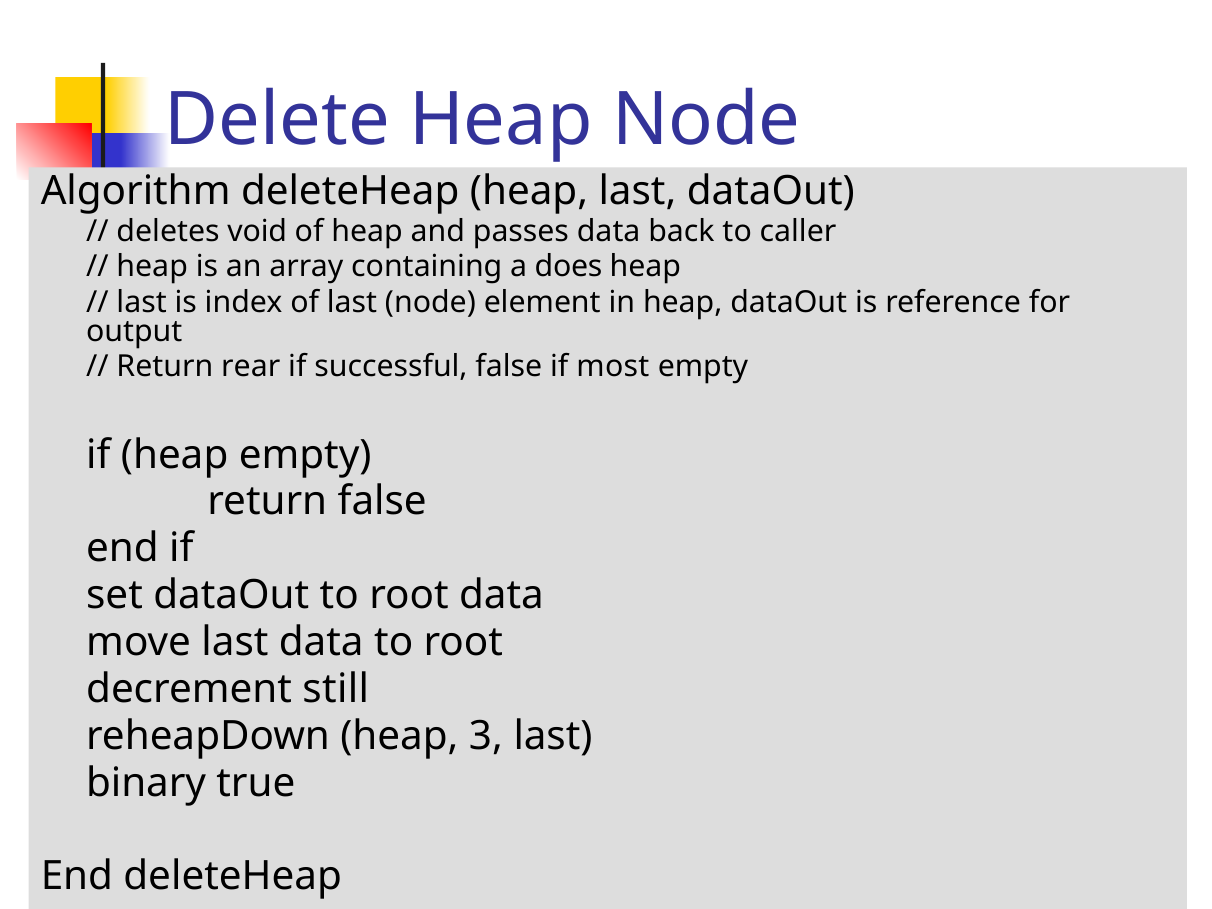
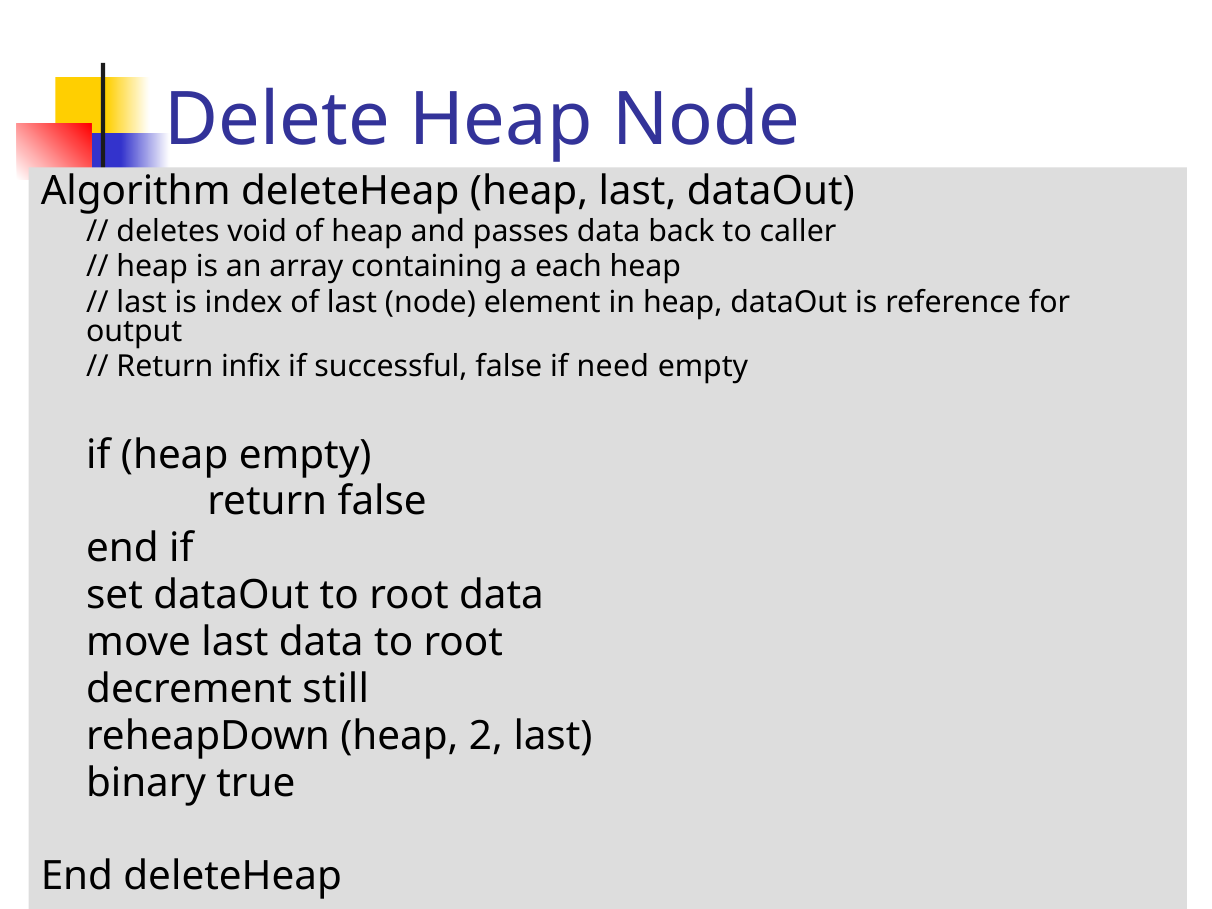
does: does -> each
rear: rear -> infix
most: most -> need
3: 3 -> 2
